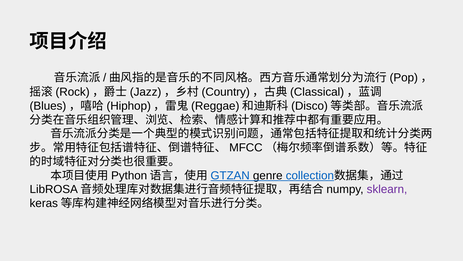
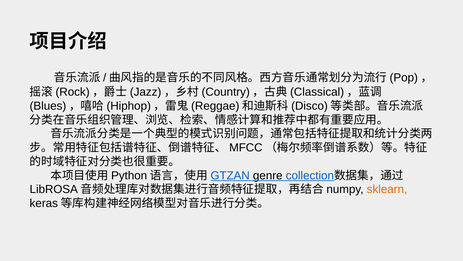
sklearn colour: purple -> orange
